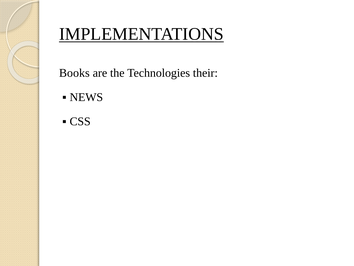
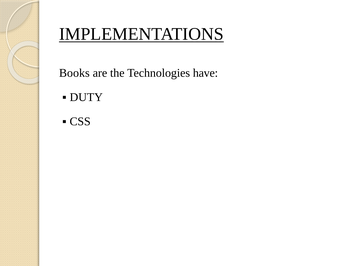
their: their -> have
NEWS: NEWS -> DUTY
